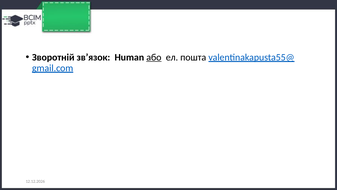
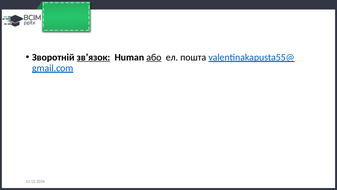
зв’язок underline: none -> present
